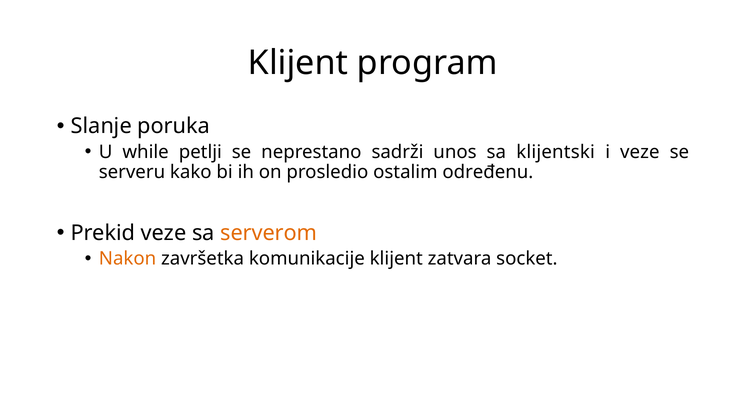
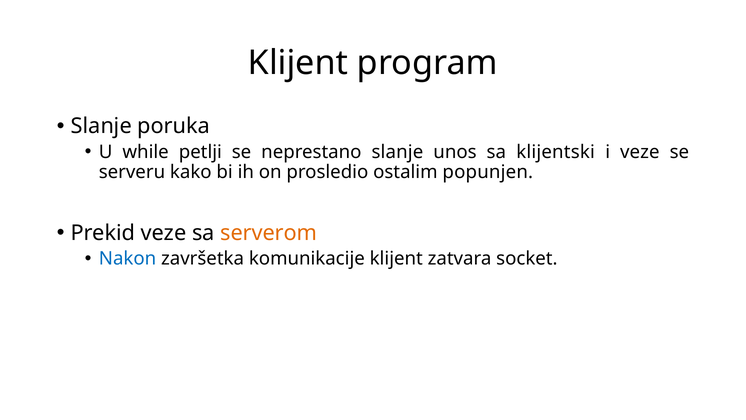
neprestano sadrži: sadrži -> slanje
određenu: određenu -> popunjen
Nakon colour: orange -> blue
